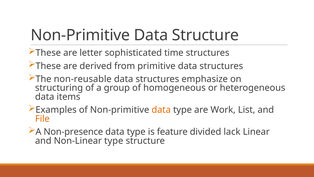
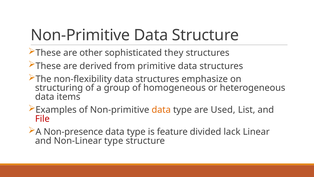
letter: letter -> other
time: time -> they
non-reusable: non-reusable -> non-flexibility
Work: Work -> Used
File colour: orange -> red
